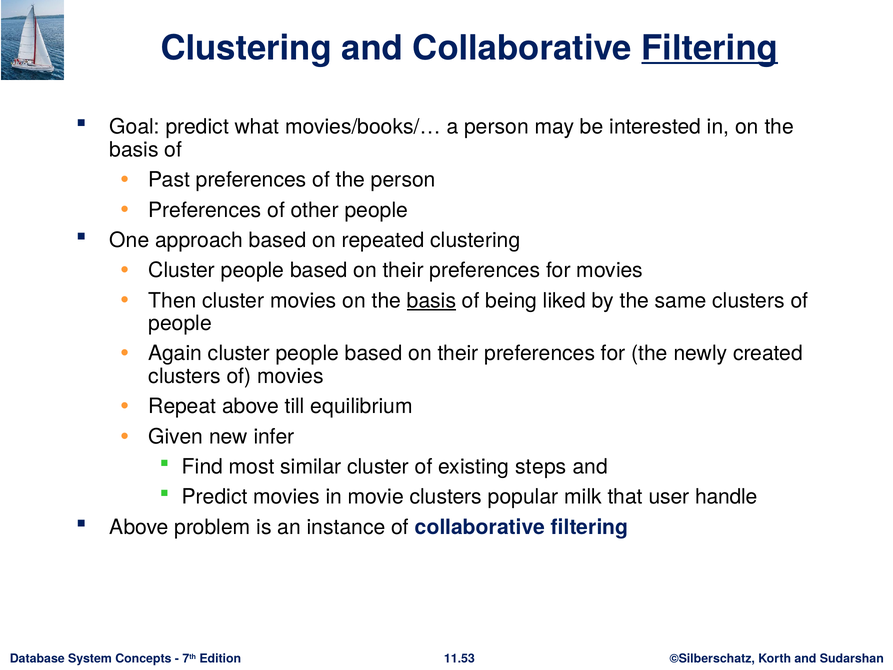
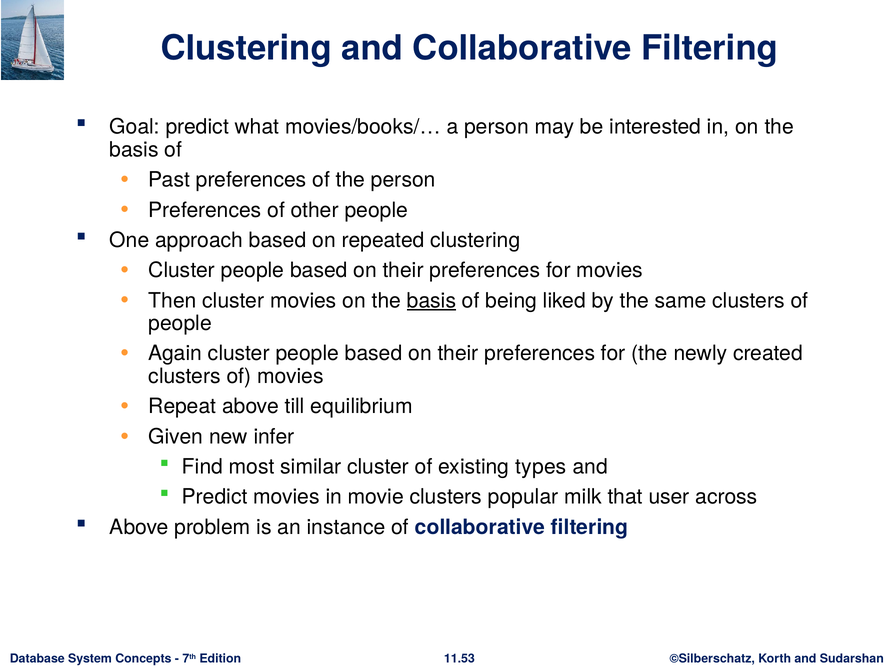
Filtering at (710, 48) underline: present -> none
steps: steps -> types
handle: handle -> across
